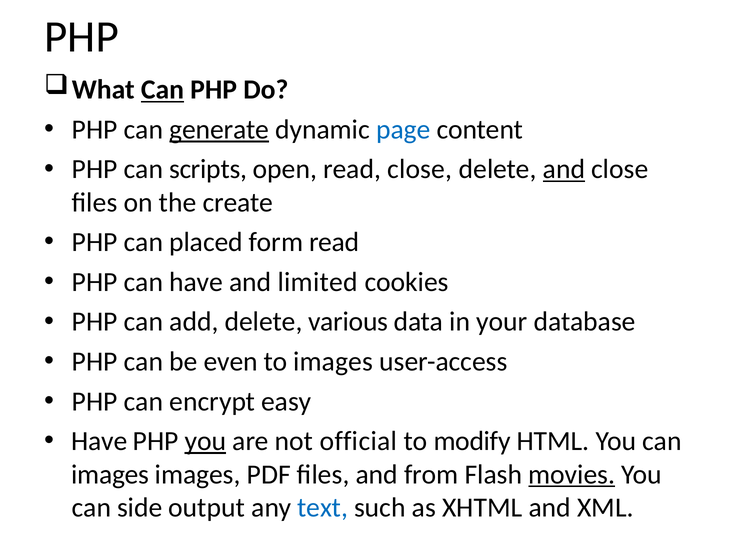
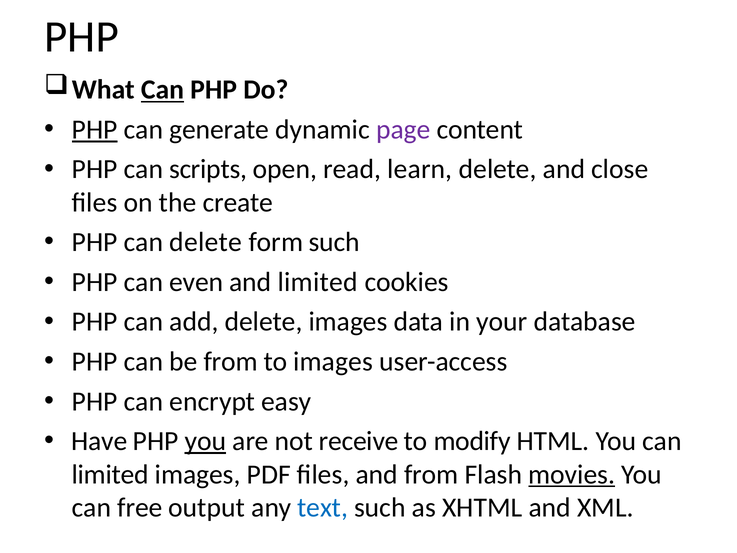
PHP at (95, 130) underline: none -> present
generate underline: present -> none
page colour: blue -> purple
read close: close -> learn
and at (564, 169) underline: present -> none
can placed: placed -> delete
form read: read -> such
can have: have -> even
delete various: various -> images
be even: even -> from
official: official -> receive
images at (110, 474): images -> limited
side: side -> free
